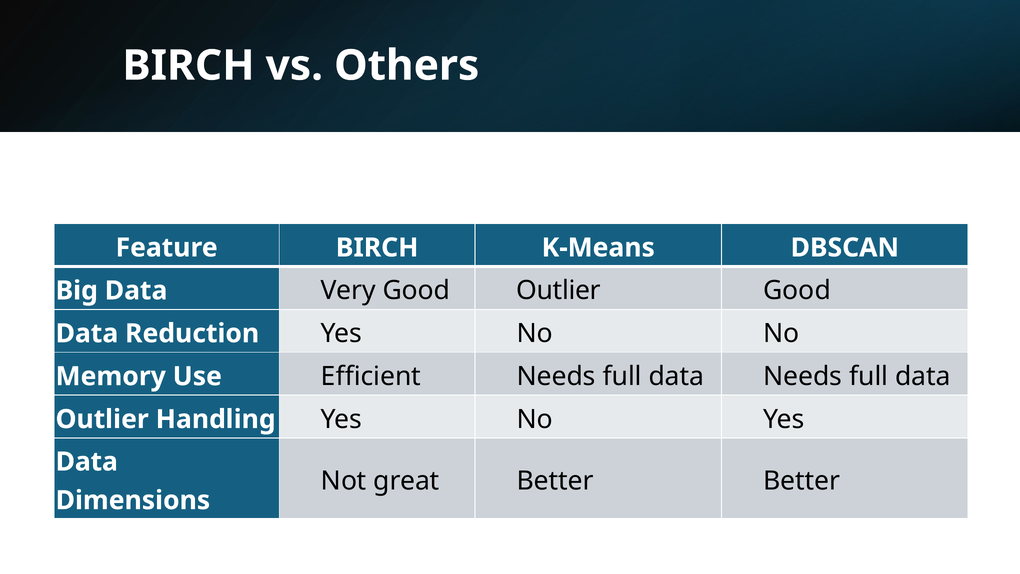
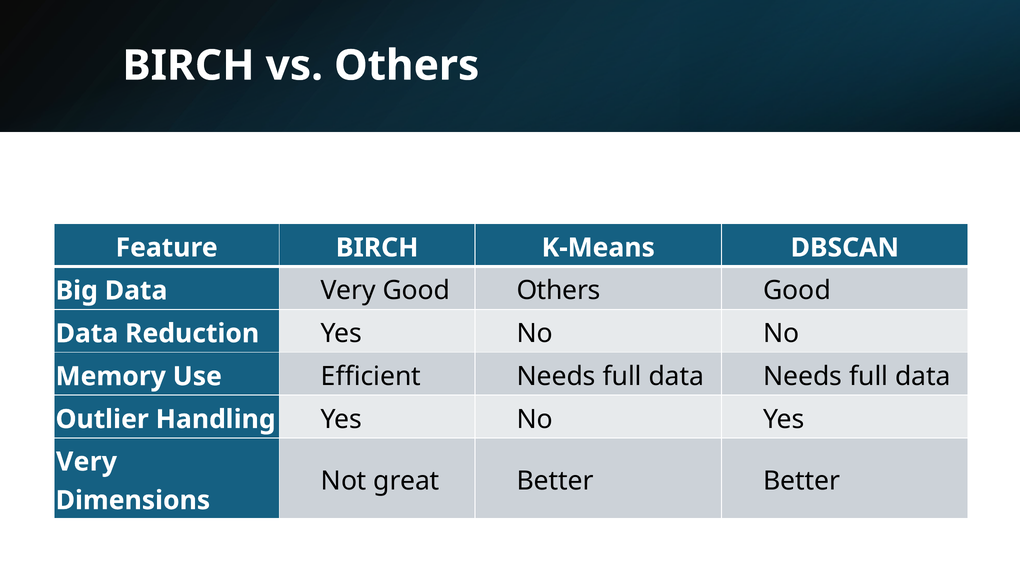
Outlier at (559, 290): Outlier -> Others
Data at (87, 462): Data -> Very
